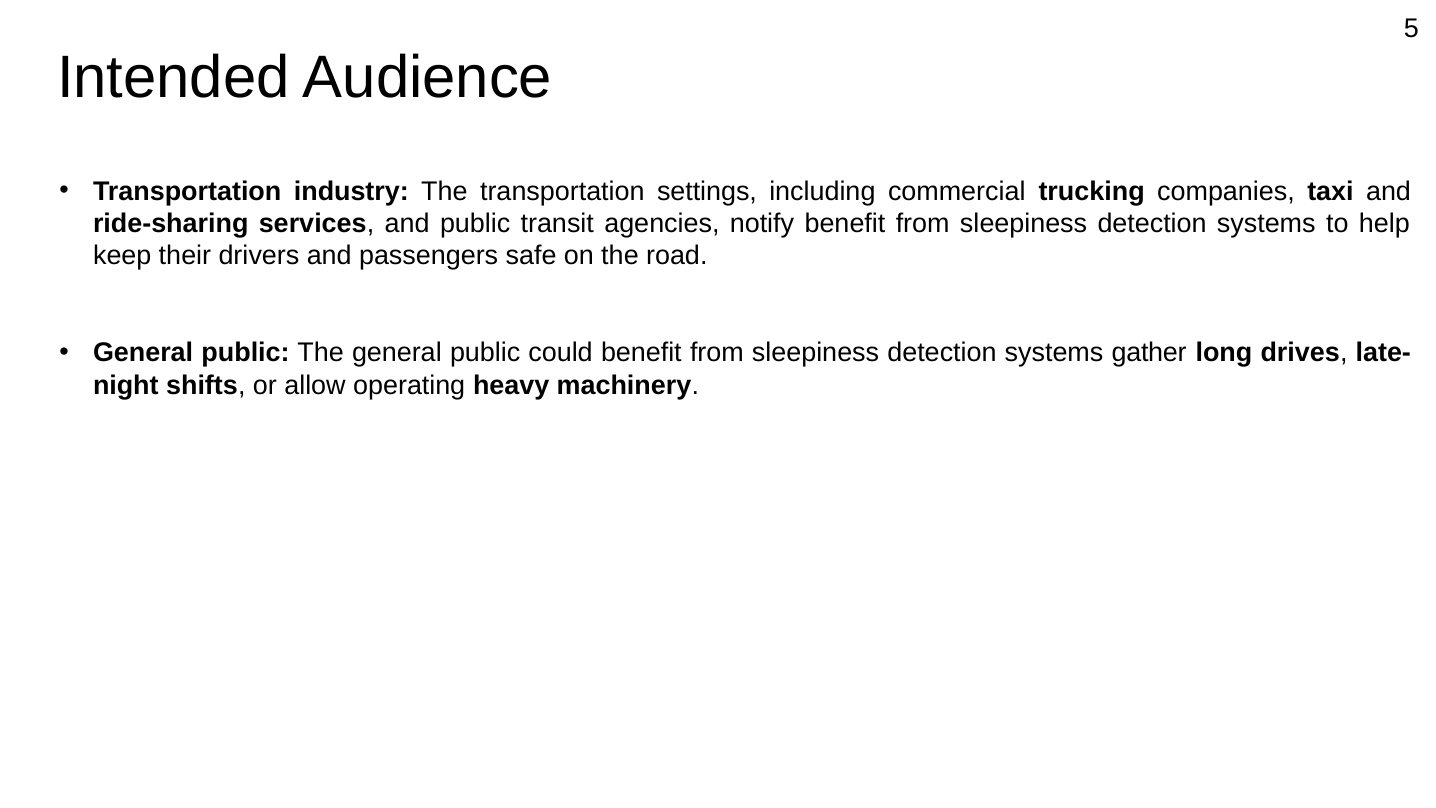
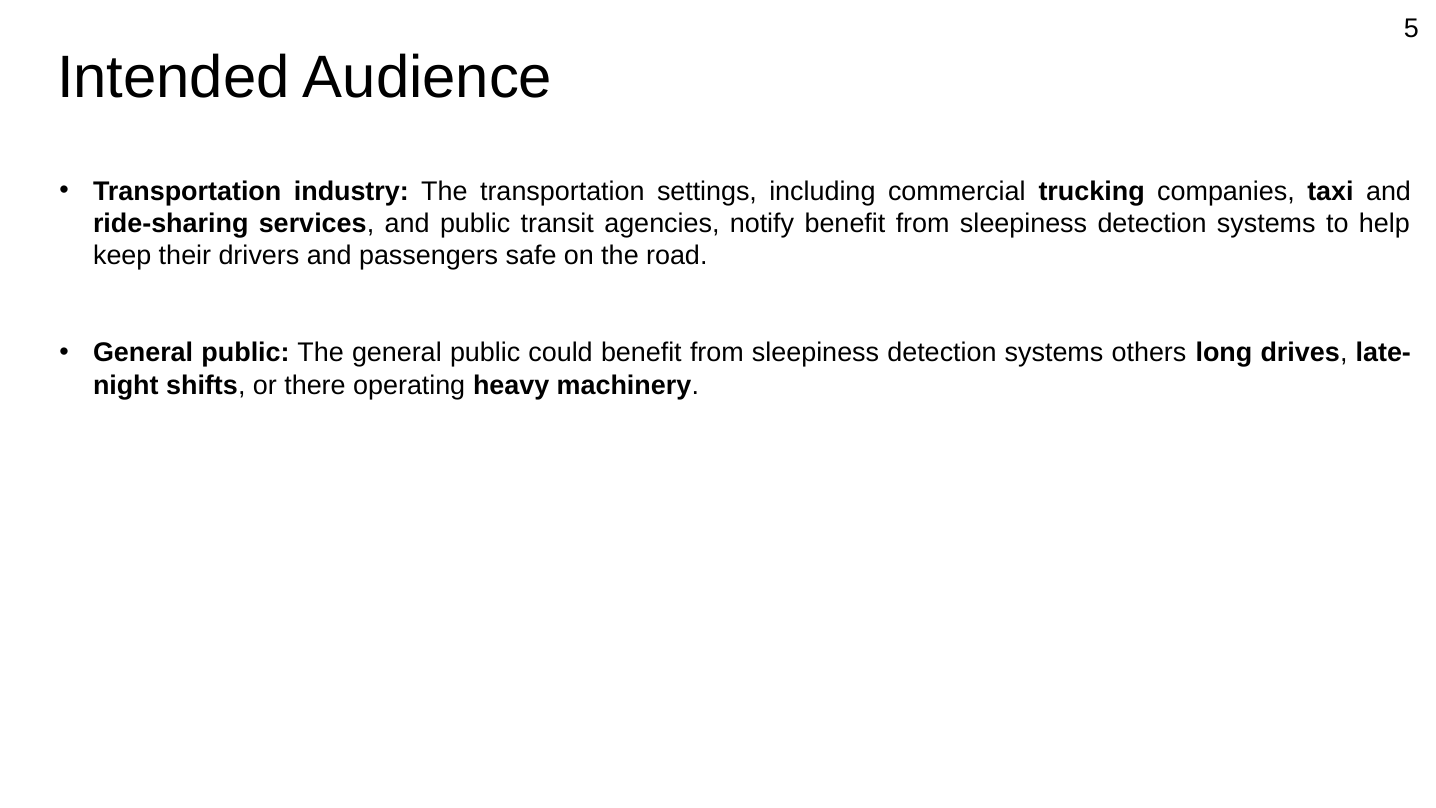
gather: gather -> others
allow: allow -> there
